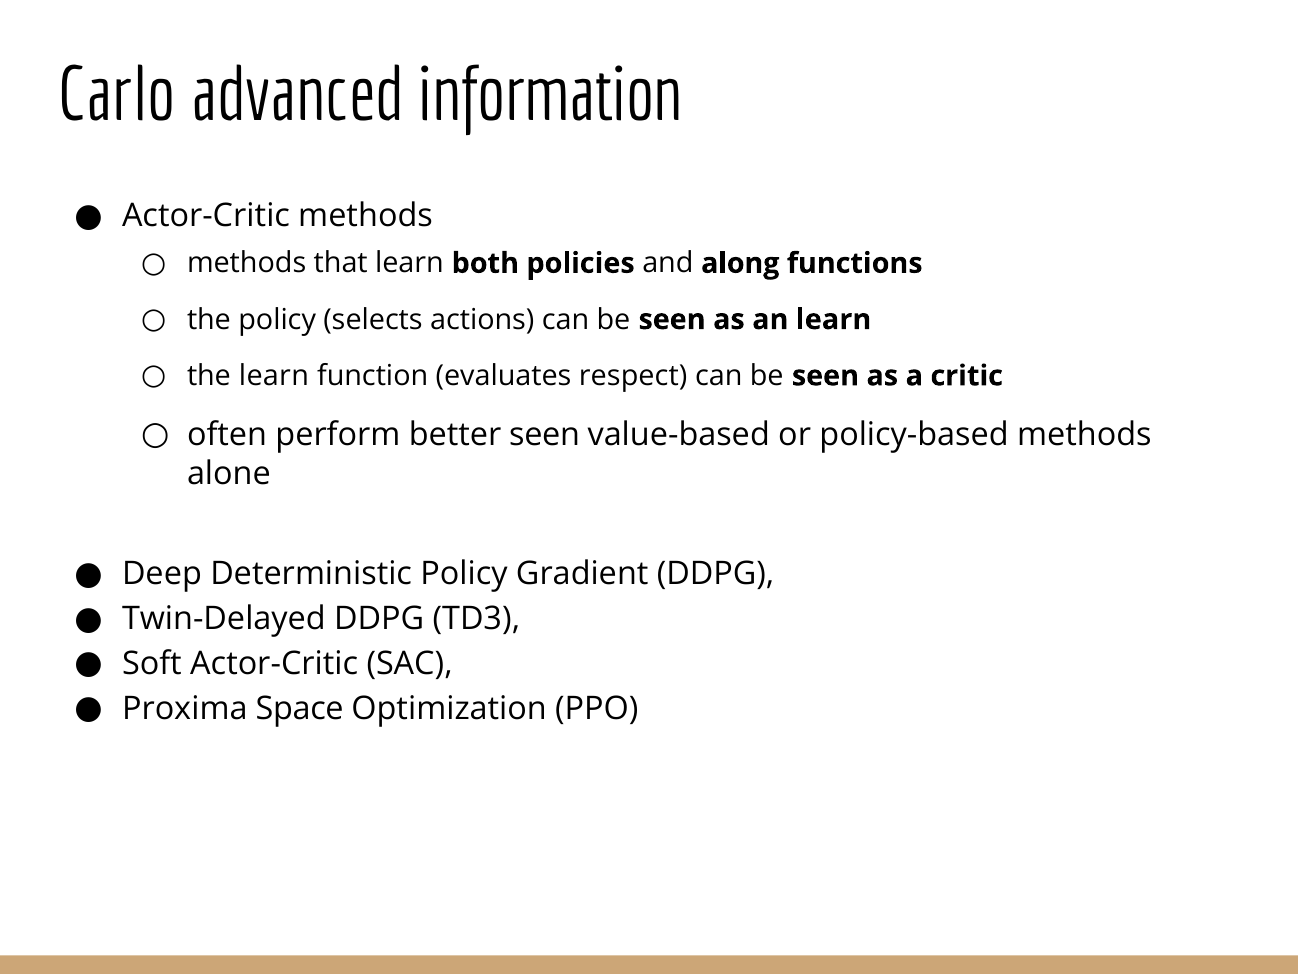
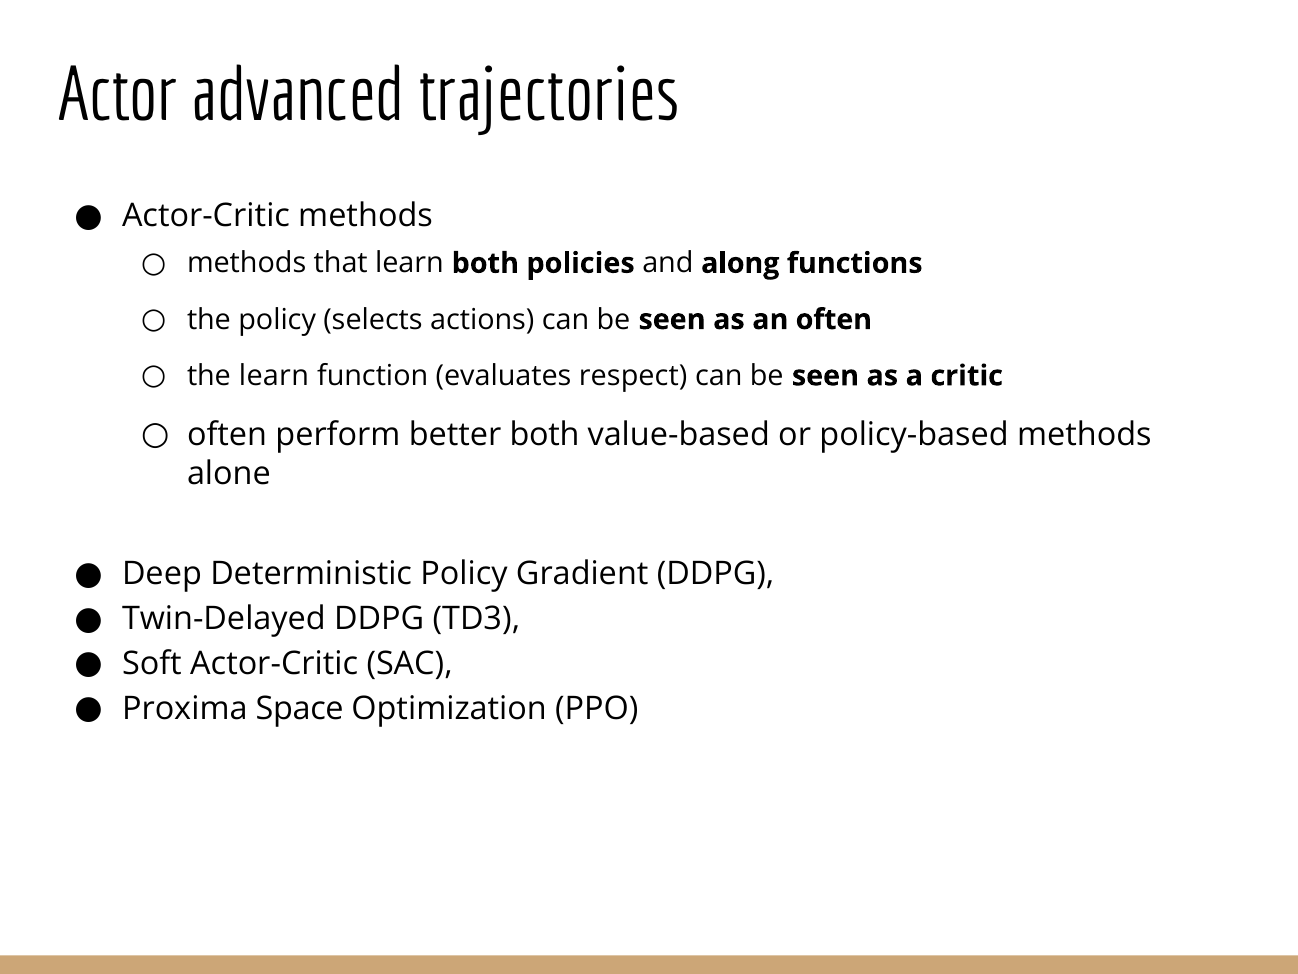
Carlo: Carlo -> Actor
information: information -> trajectories
an learn: learn -> often
better seen: seen -> both
